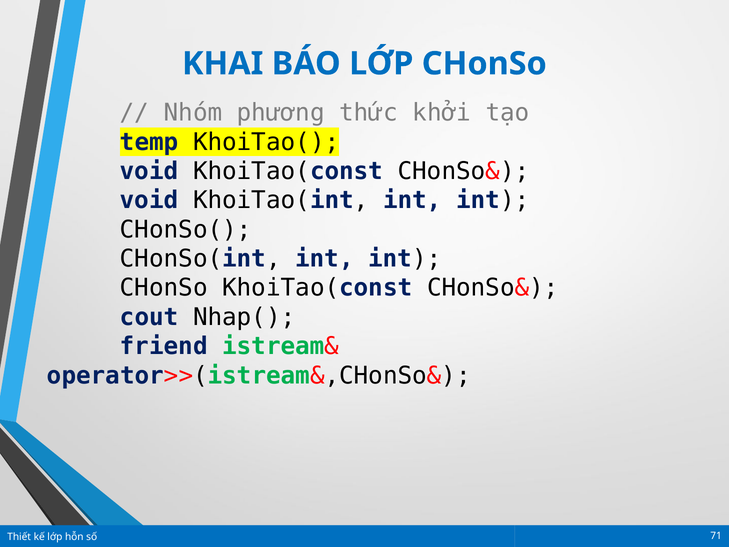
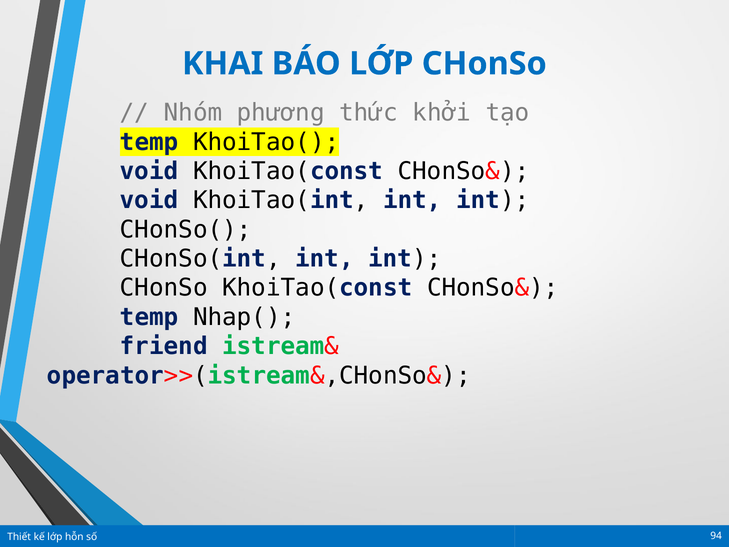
cout at (149, 317): cout -> temp
71: 71 -> 94
